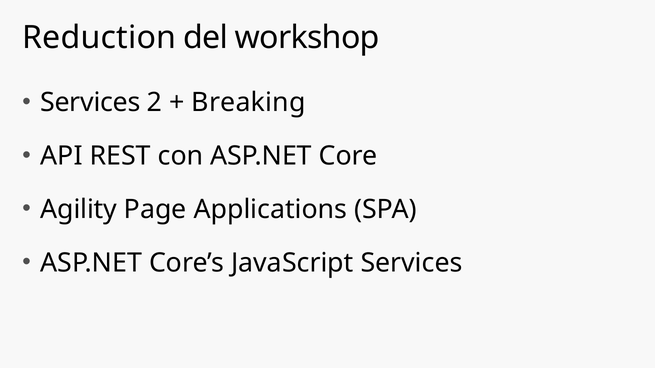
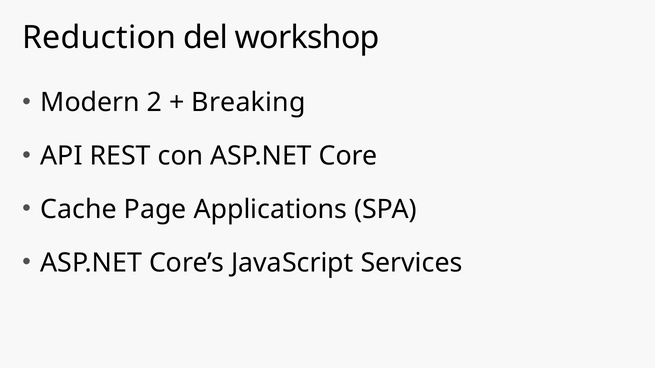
Services at (90, 103): Services -> Modern
Agility: Agility -> Cache
